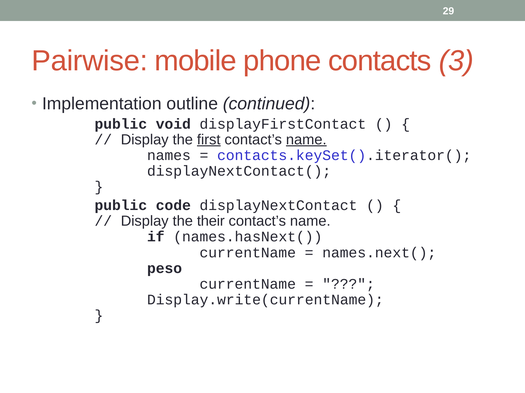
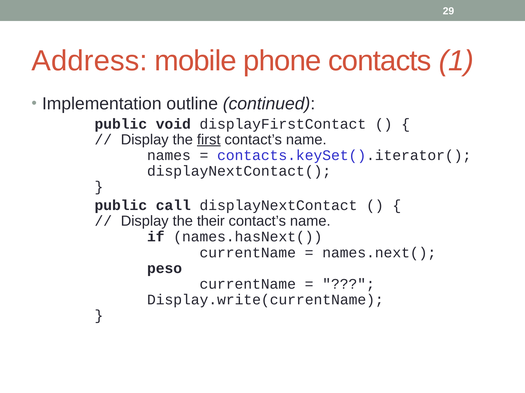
Pairwise: Pairwise -> Address
3: 3 -> 1
name at (306, 140) underline: present -> none
code: code -> call
